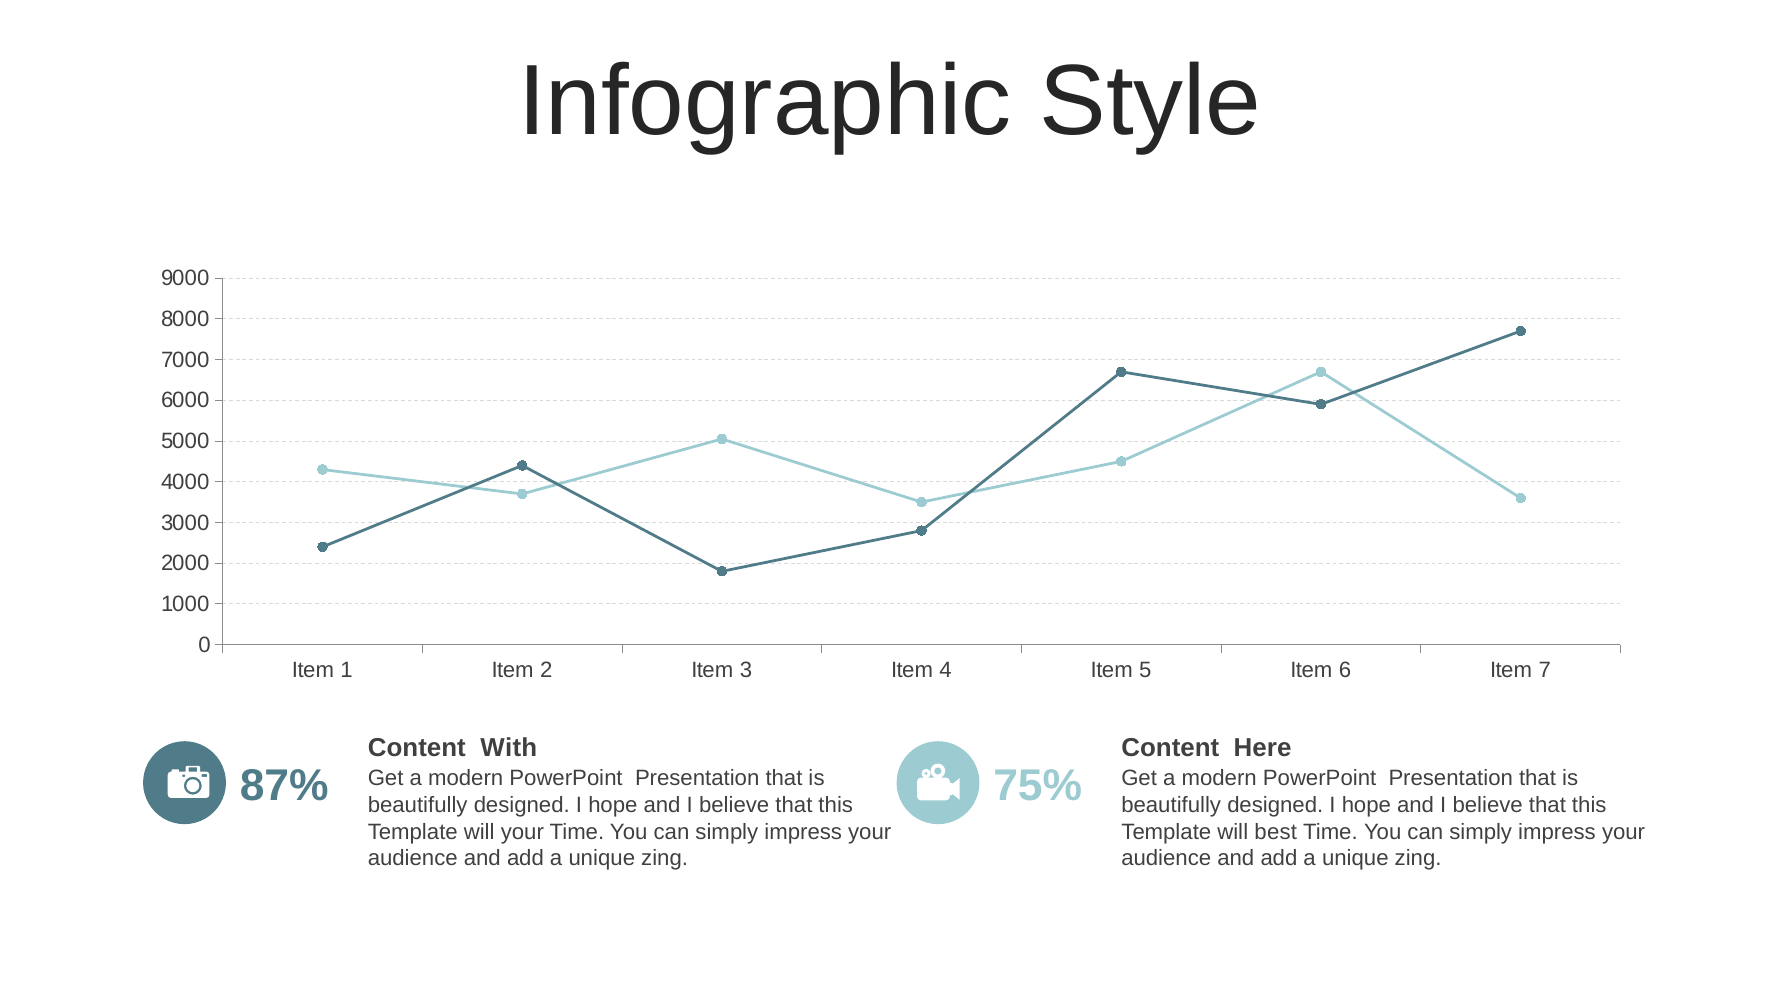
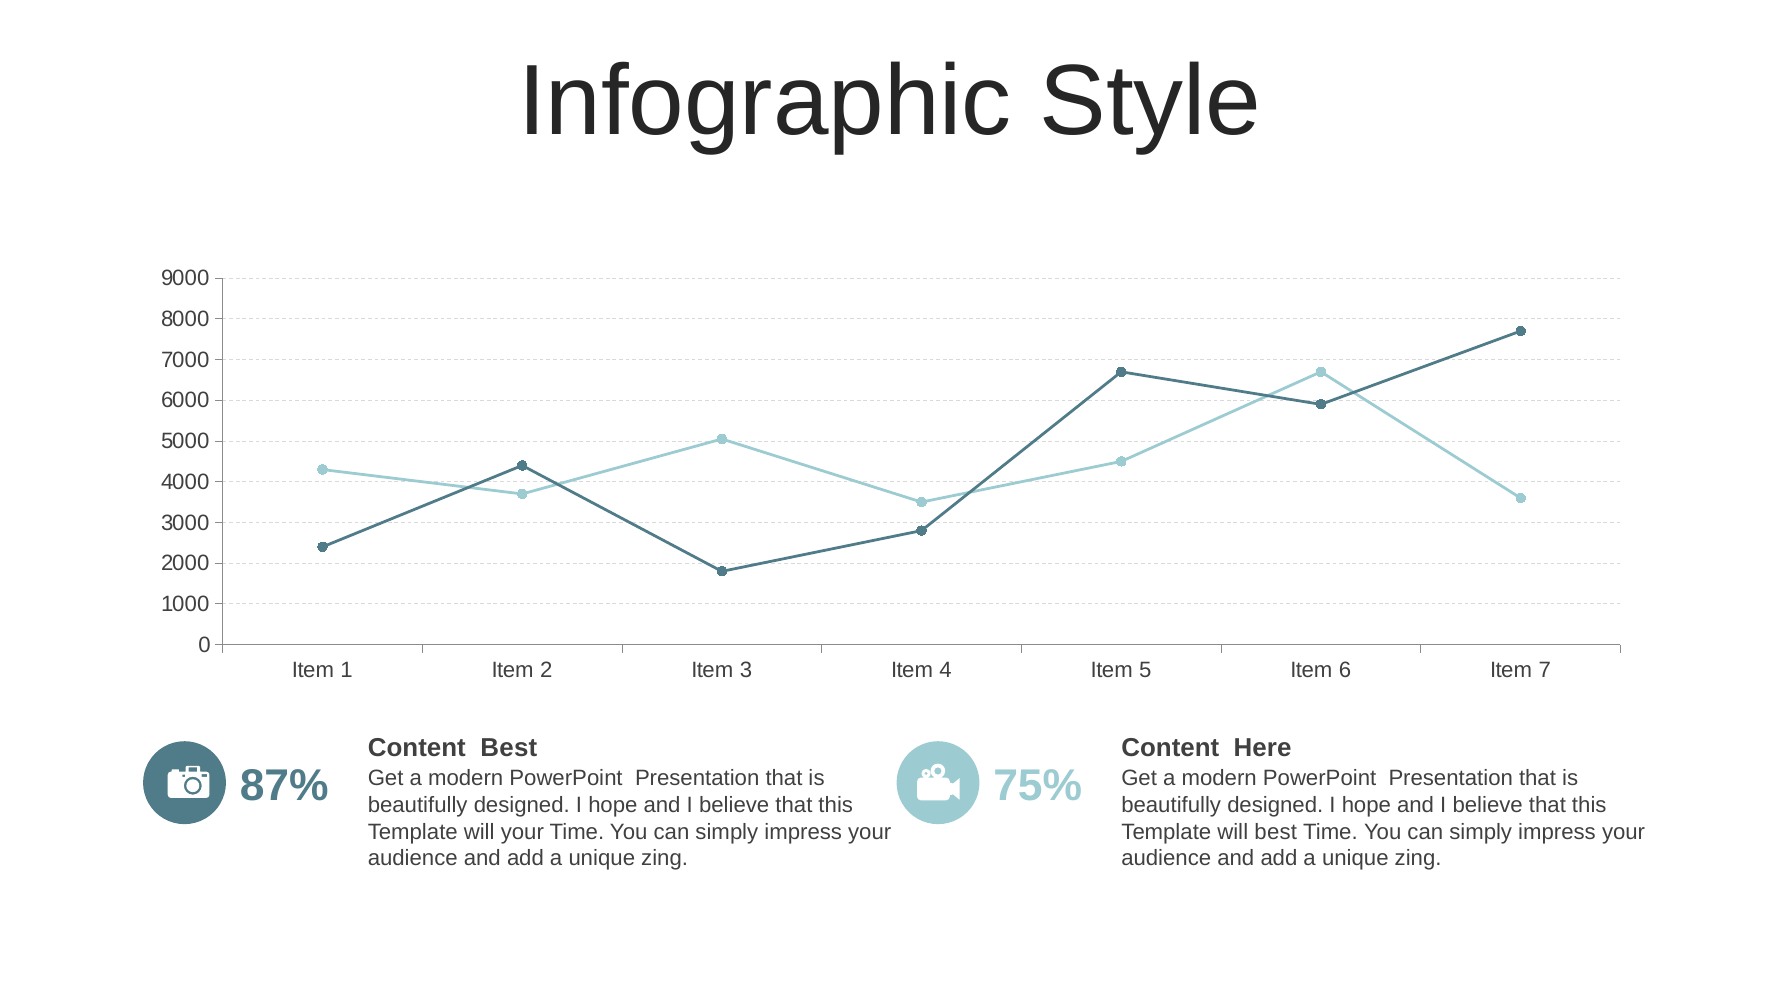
Content With: With -> Best
